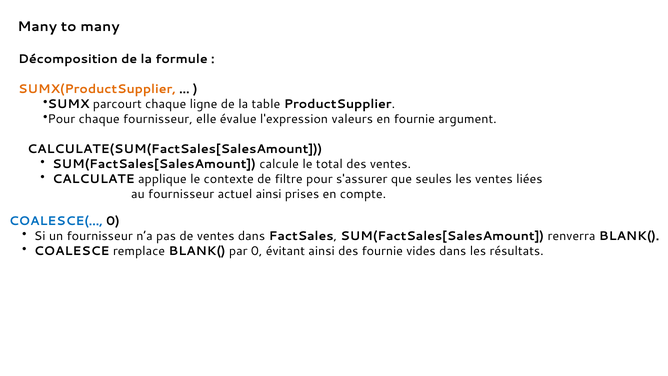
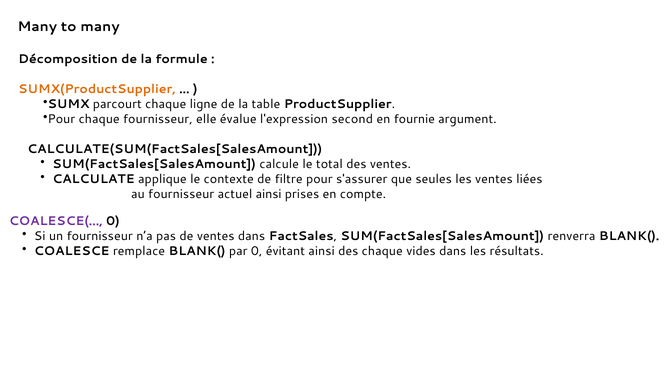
valeurs: valeurs -> second
COALESCE( colour: blue -> purple
des fournie: fournie -> chaque
